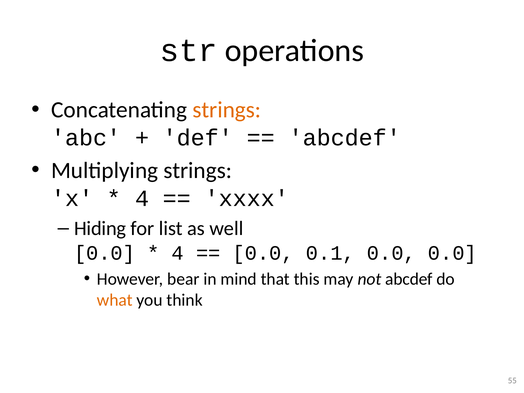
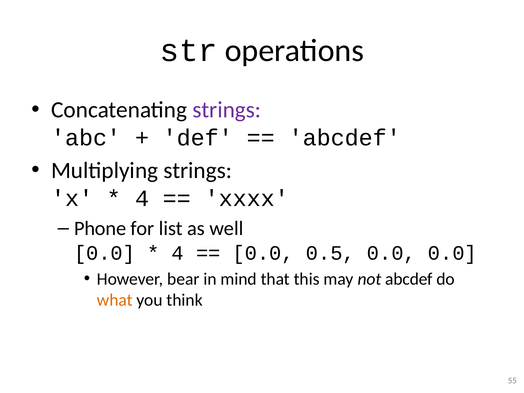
strings at (227, 110) colour: orange -> purple
Hiding: Hiding -> Phone
0.1: 0.1 -> 0.5
